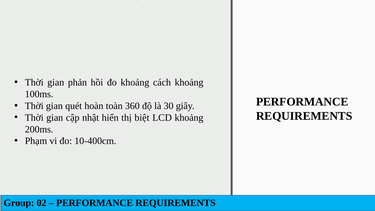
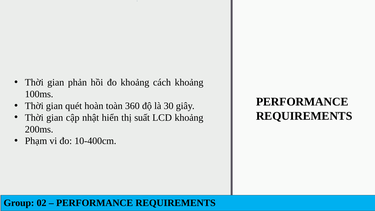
biệt: biệt -> suất
